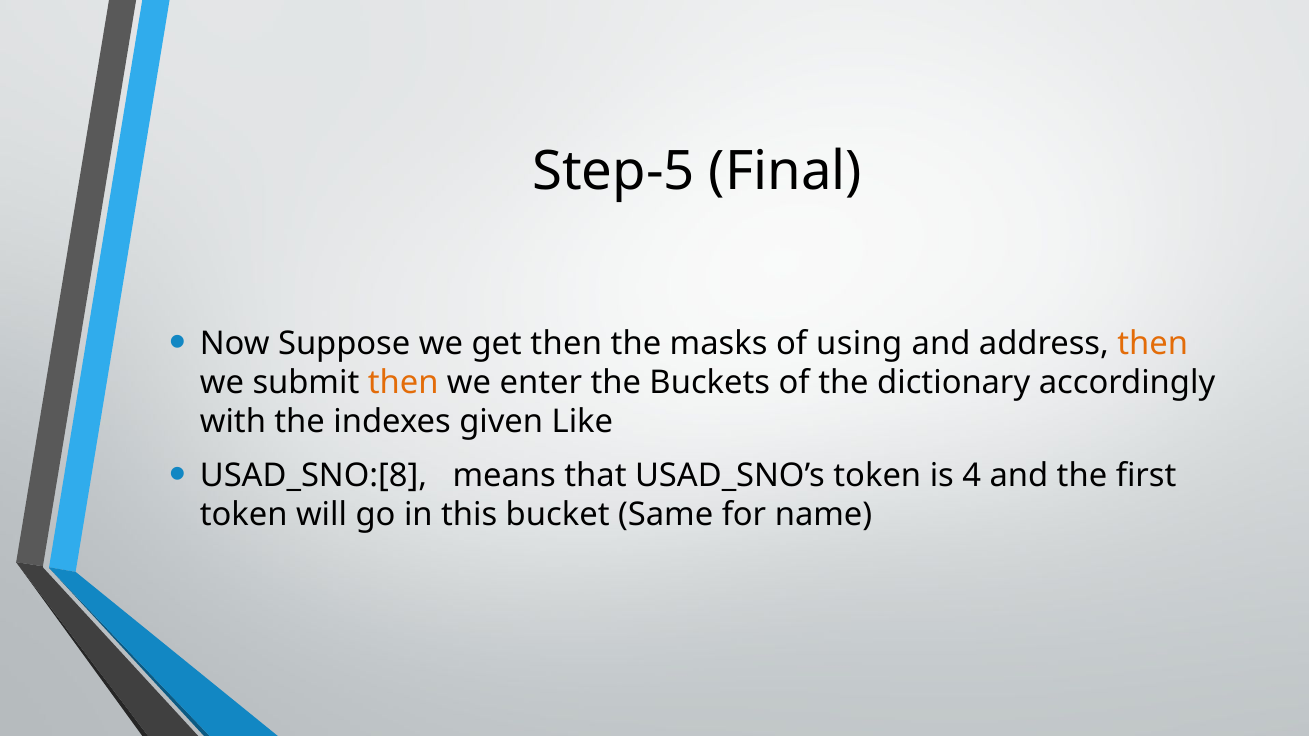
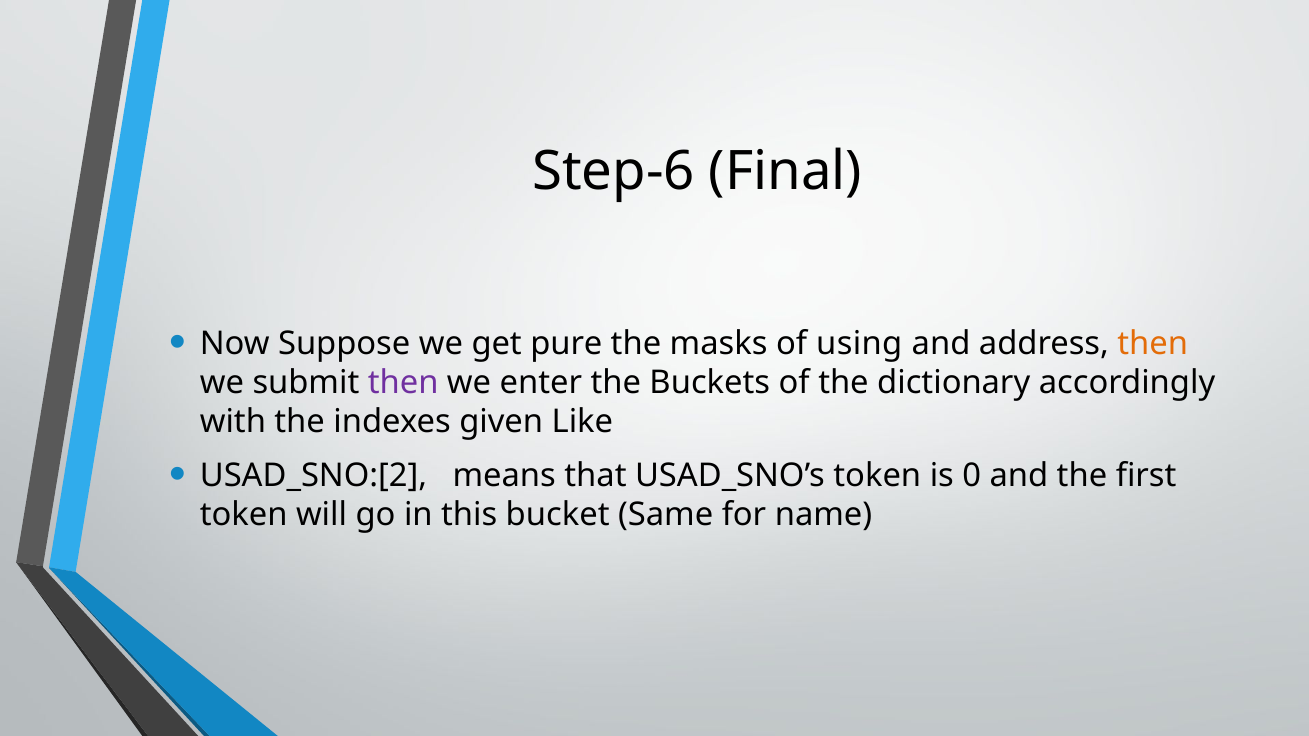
Step-5: Step-5 -> Step-6
get then: then -> pure
then at (403, 383) colour: orange -> purple
USAD_SNO:[8: USAD_SNO:[8 -> USAD_SNO:[2
4: 4 -> 0
